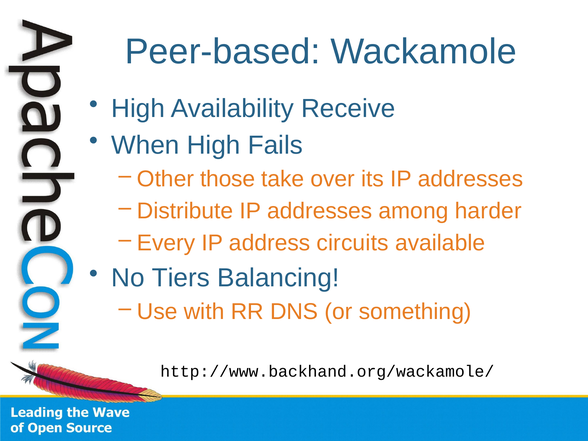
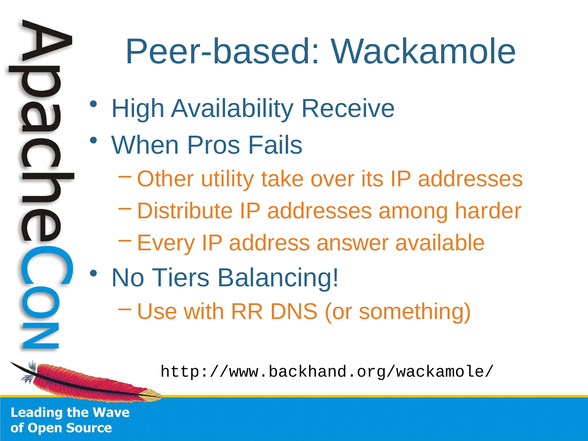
When High: High -> Pros
those: those -> utility
circuits: circuits -> answer
